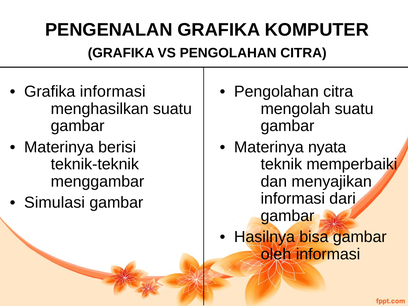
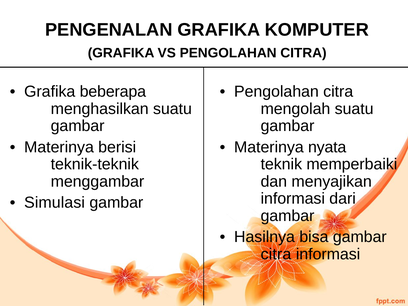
Grafika informasi: informasi -> beberapa
oleh at (276, 254): oleh -> citra
